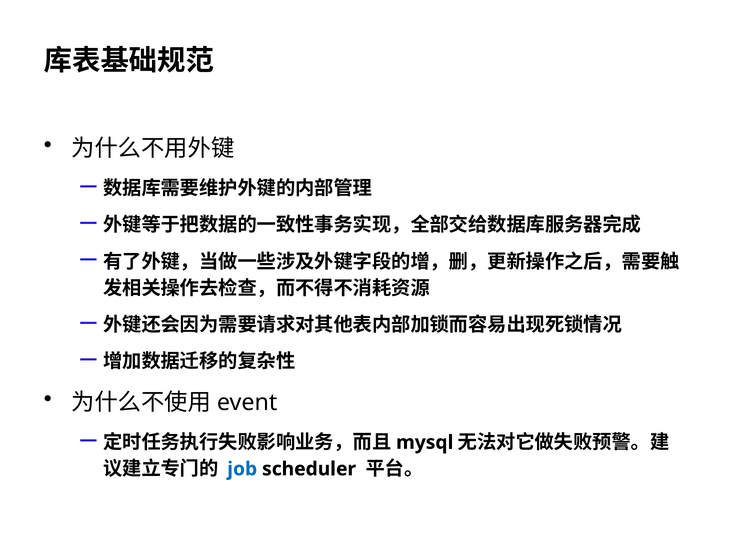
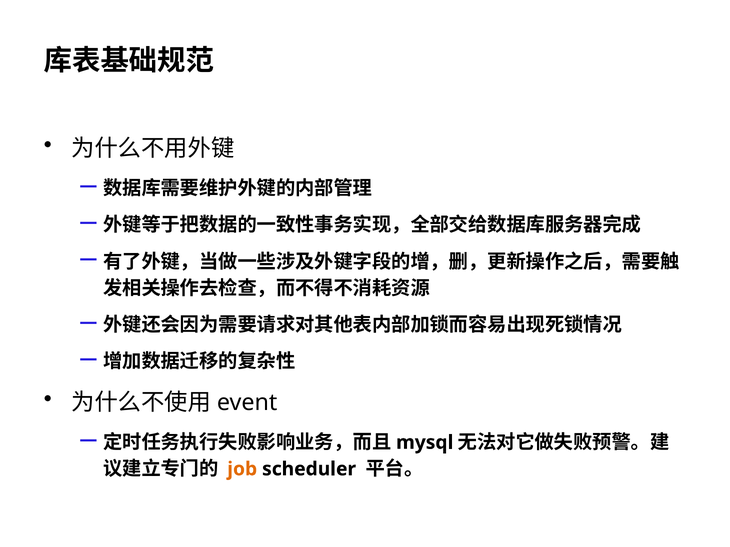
job colour: blue -> orange
